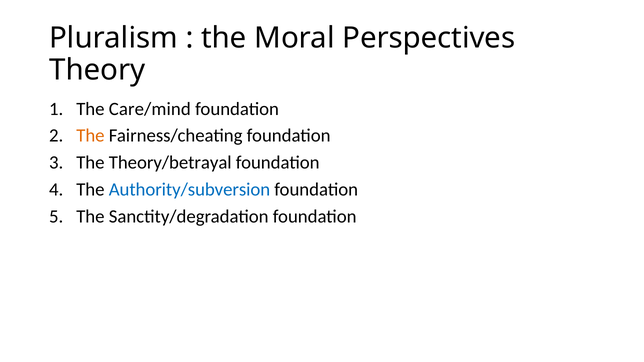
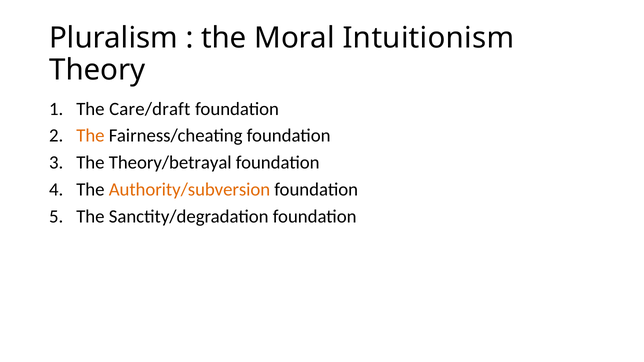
Perspectives: Perspectives -> Intuitionism
Care/mind: Care/mind -> Care/draft
Authority/subversion colour: blue -> orange
